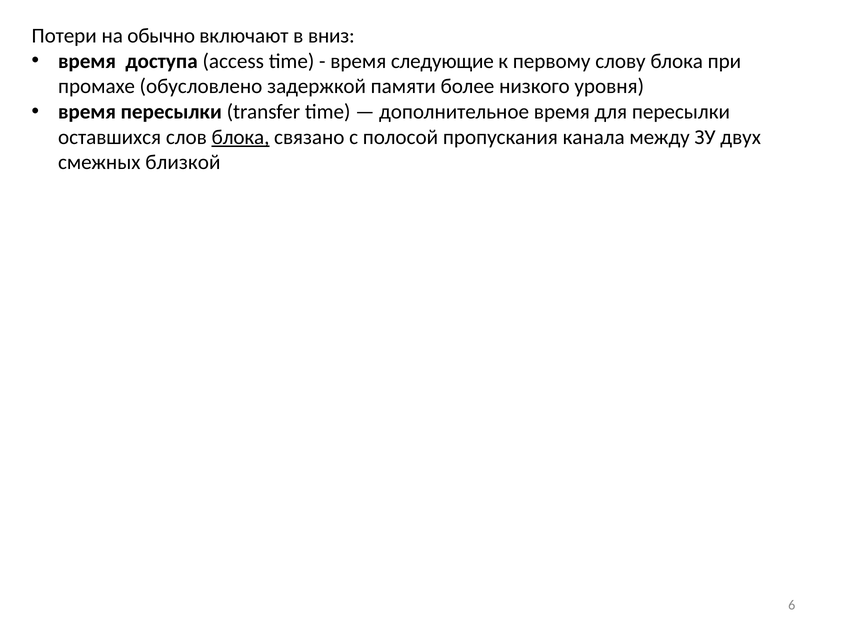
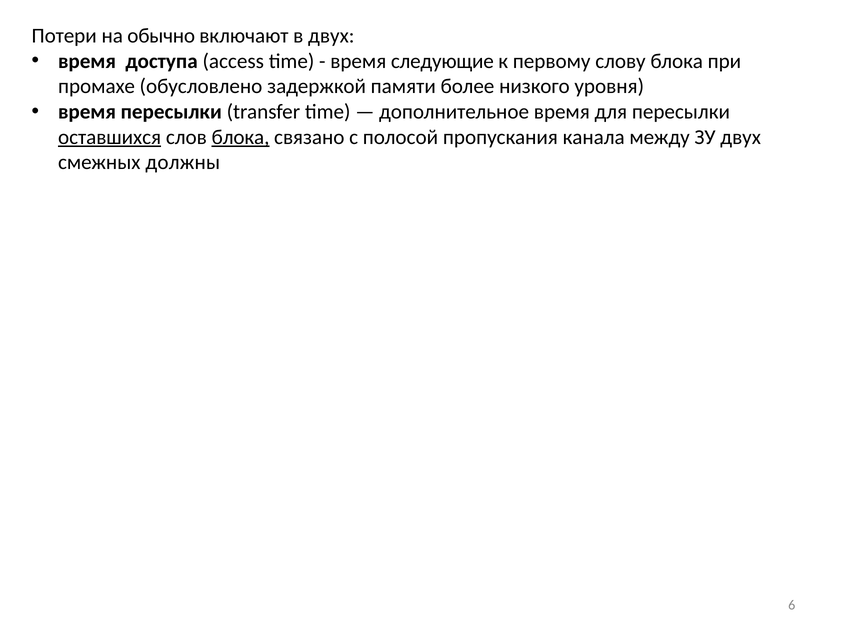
в вниз: вниз -> двух
оставшихся underline: none -> present
близкой: близкой -> должны
